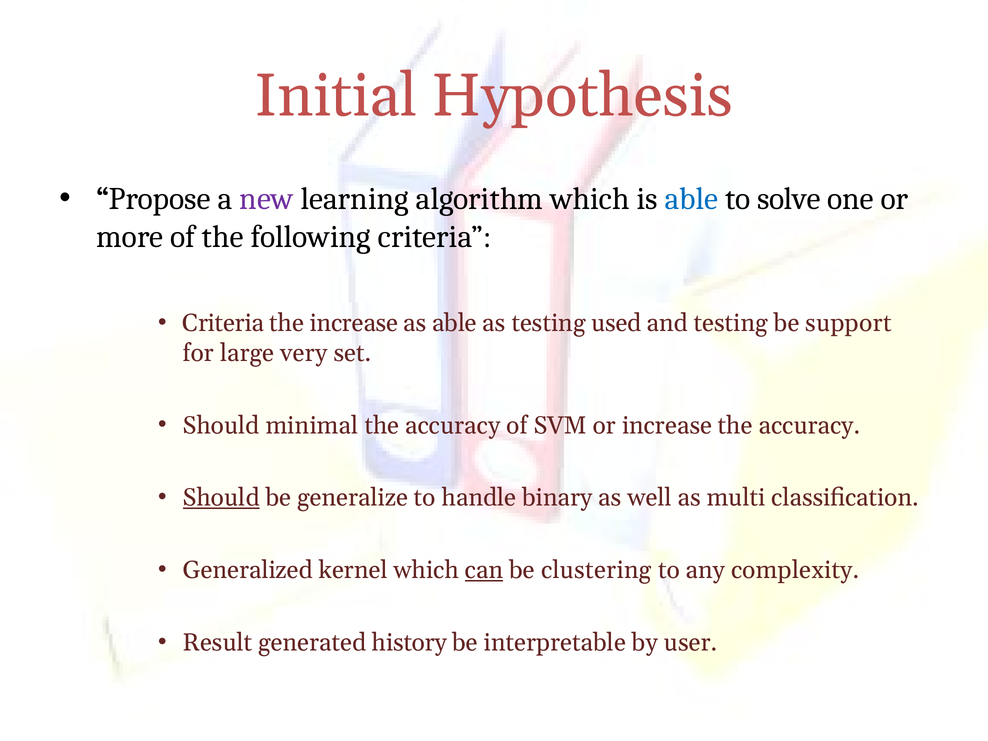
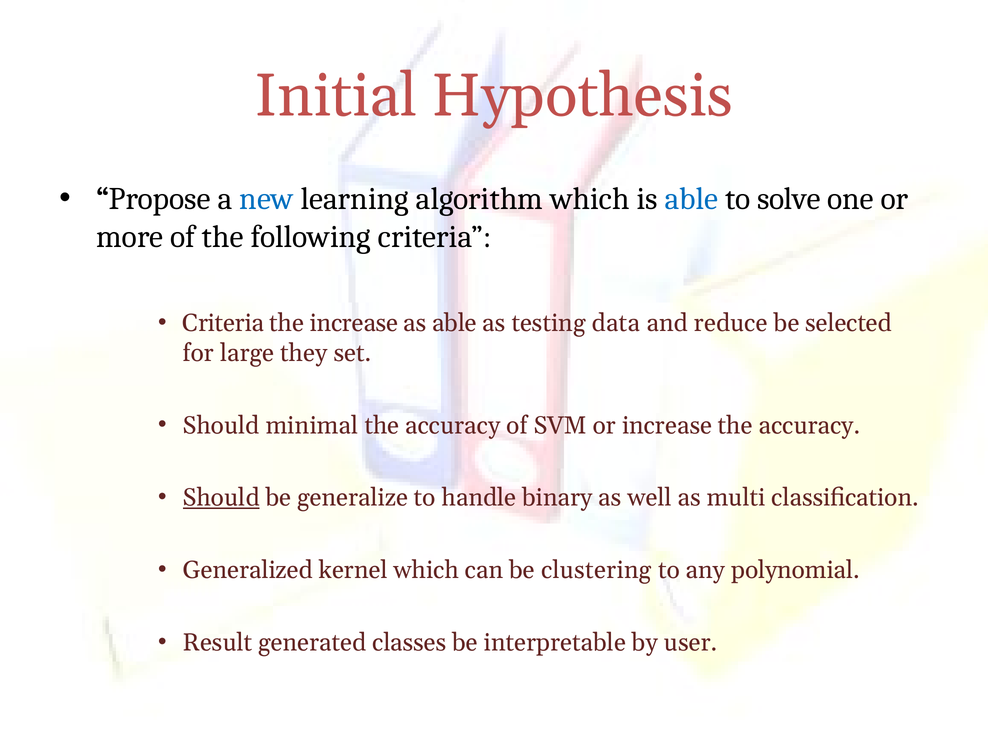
new colour: purple -> blue
used: used -> data
and testing: testing -> reduce
support: support -> selected
very: very -> they
can underline: present -> none
complexity: complexity -> polynomial
history: history -> classes
